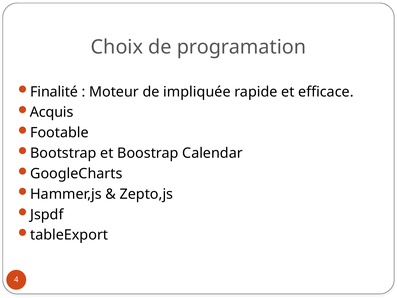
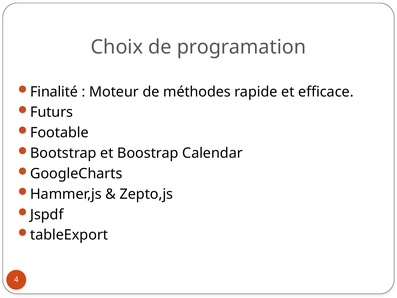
impliquée: impliquée -> méthodes
Acquis: Acquis -> Futurs
